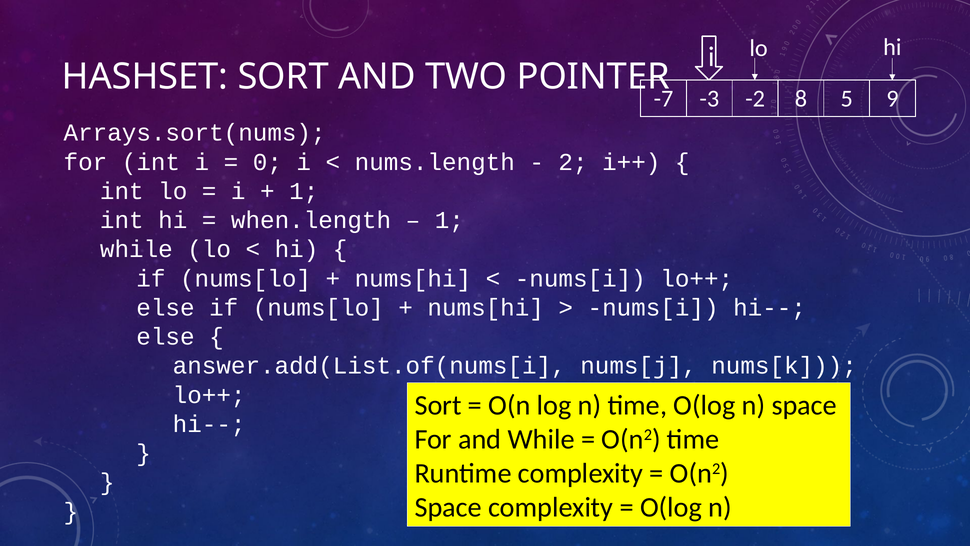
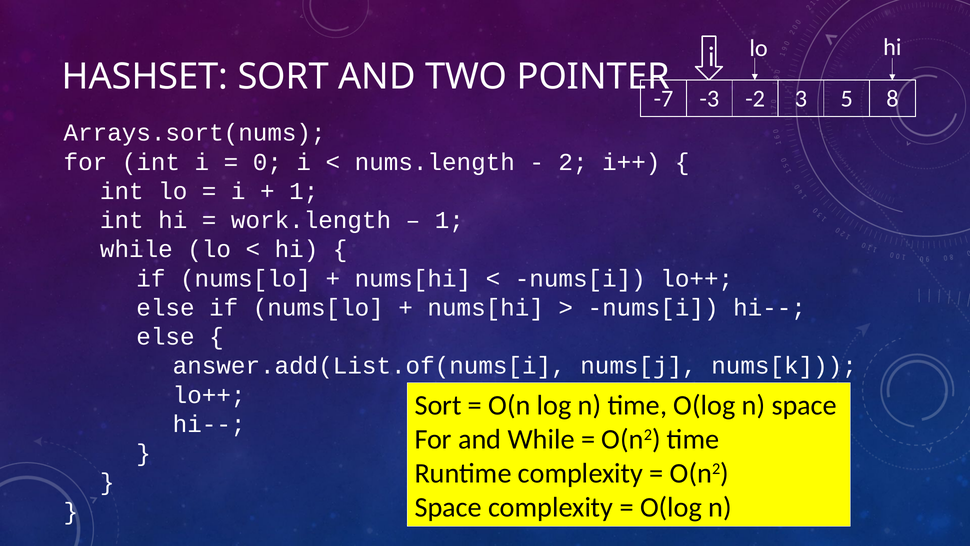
8: 8 -> 3
9: 9 -> 8
when.length: when.length -> work.length
